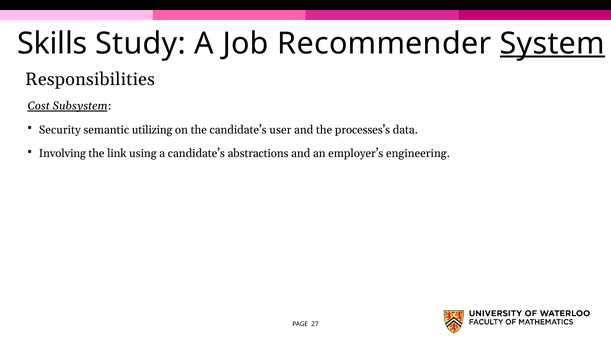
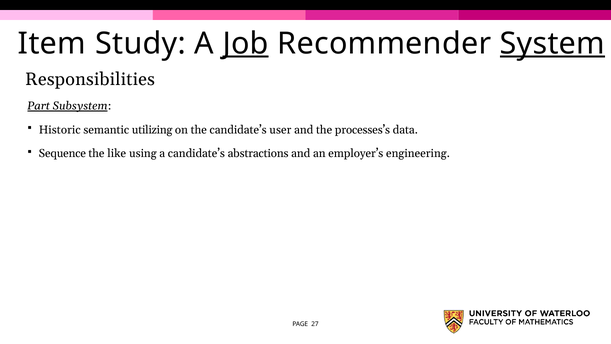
Skills: Skills -> Item
Job underline: none -> present
Cost: Cost -> Part
Security: Security -> Historic
Involving: Involving -> Sequence
link: link -> like
